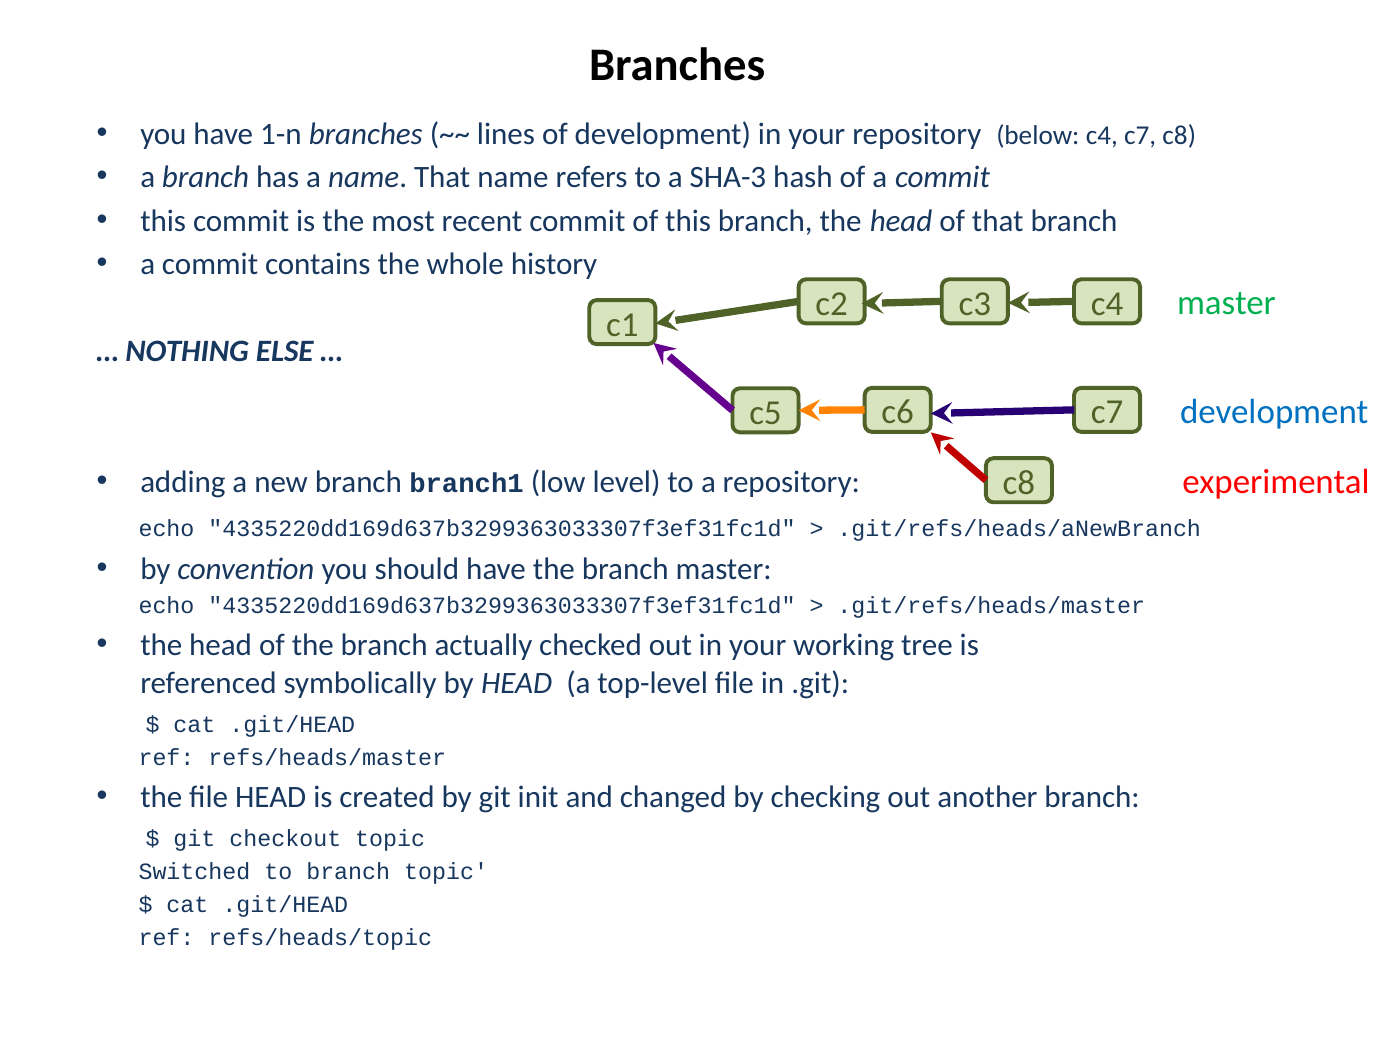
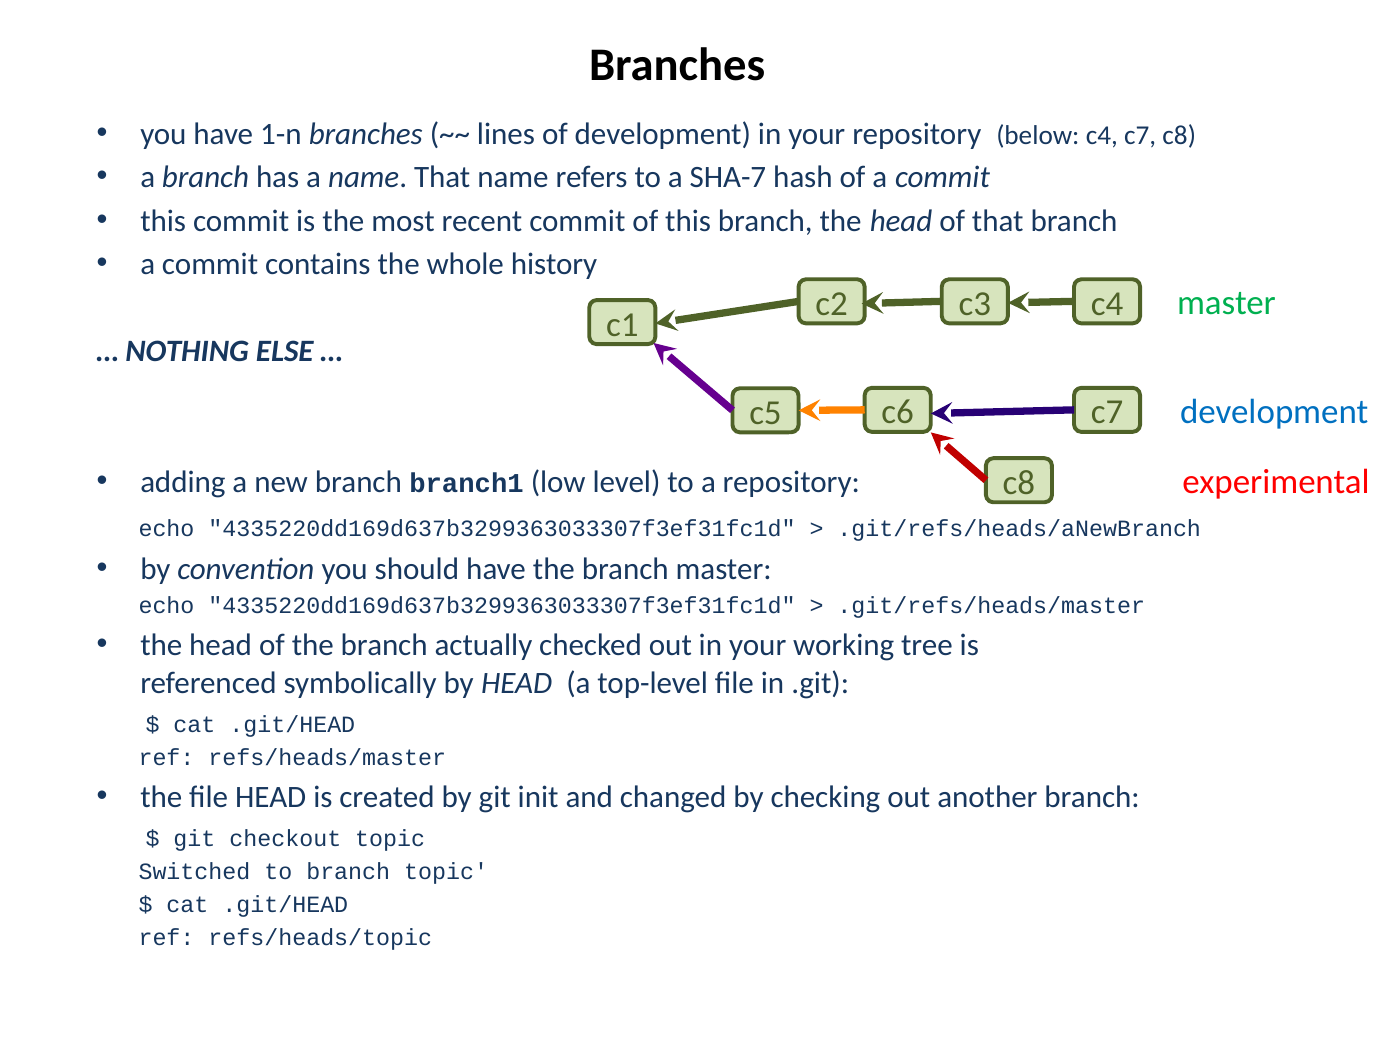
SHA-3: SHA-3 -> SHA-7
